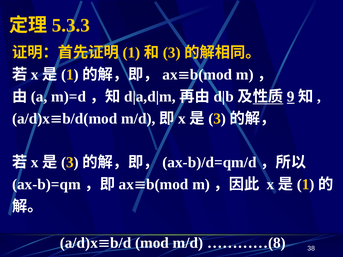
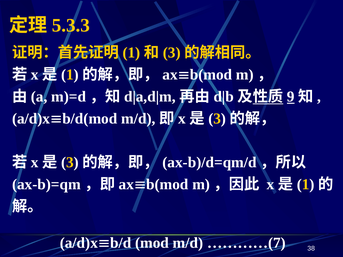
…………(8: …………(8 -> …………(7
